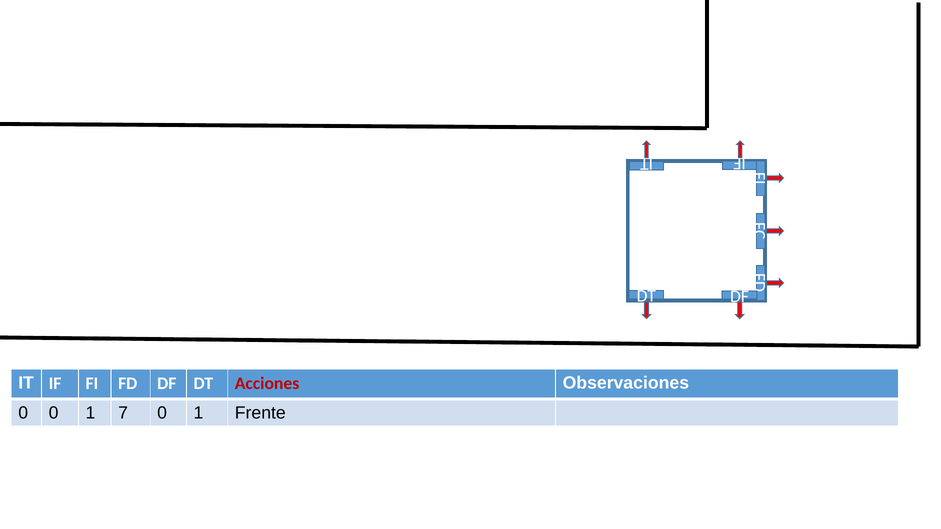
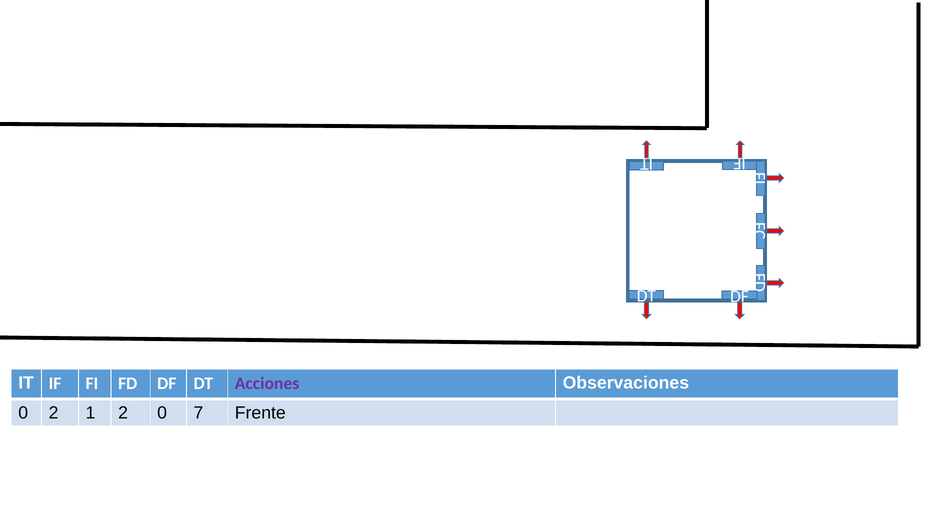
Acciones colour: red -> purple
0 0: 0 -> 2
1 7: 7 -> 2
1 at (198, 413): 1 -> 7
